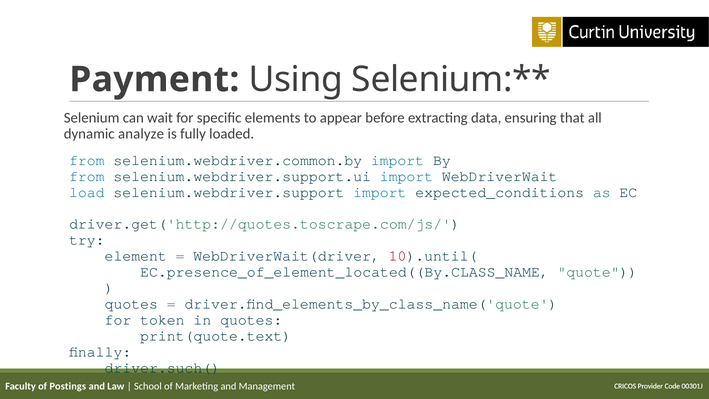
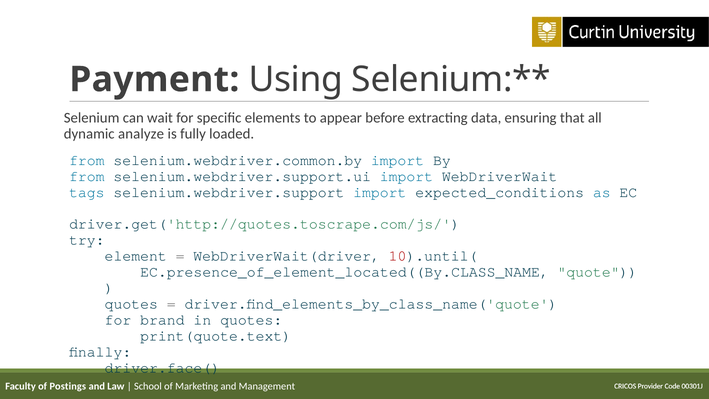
load: load -> tags
token: token -> brand
driver.such(: driver.such( -> driver.face(
